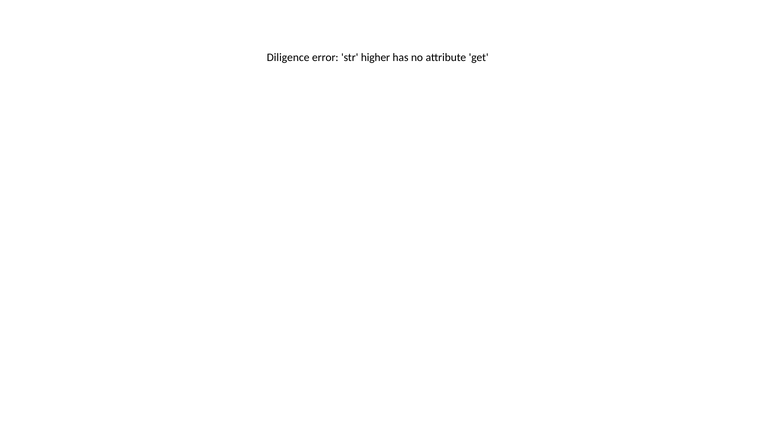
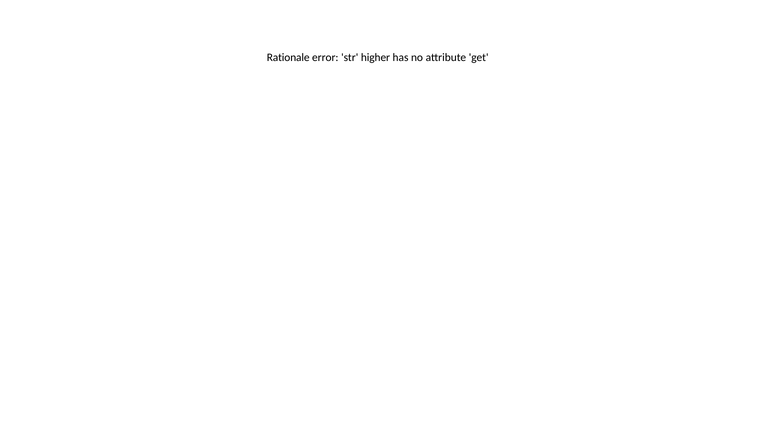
Diligence: Diligence -> Rationale
